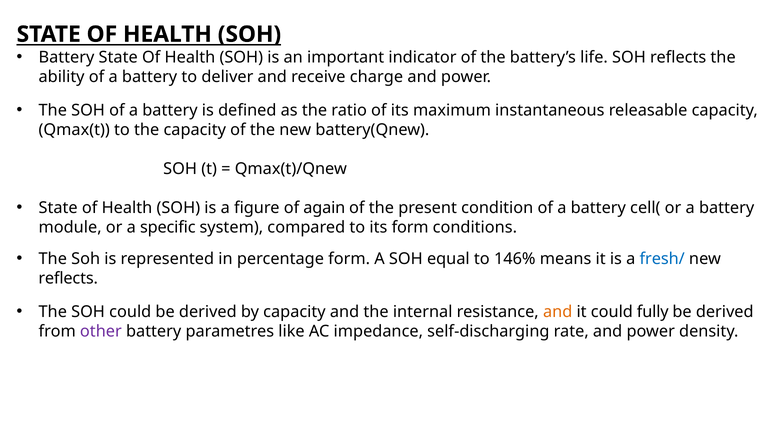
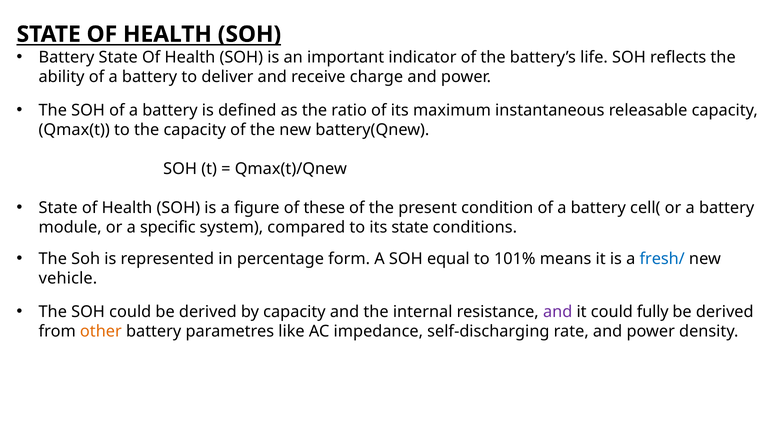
again: again -> these
its form: form -> state
146%: 146% -> 101%
reflects at (68, 278): reflects -> vehicle
and at (558, 312) colour: orange -> purple
other colour: purple -> orange
